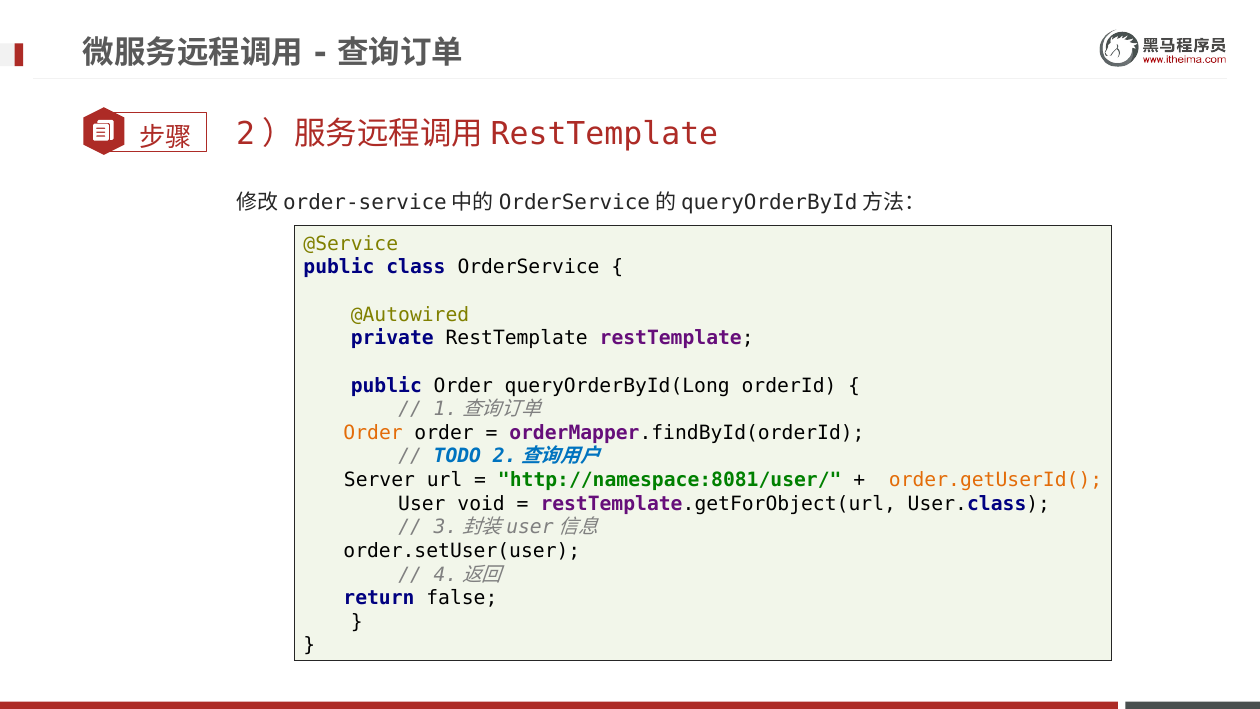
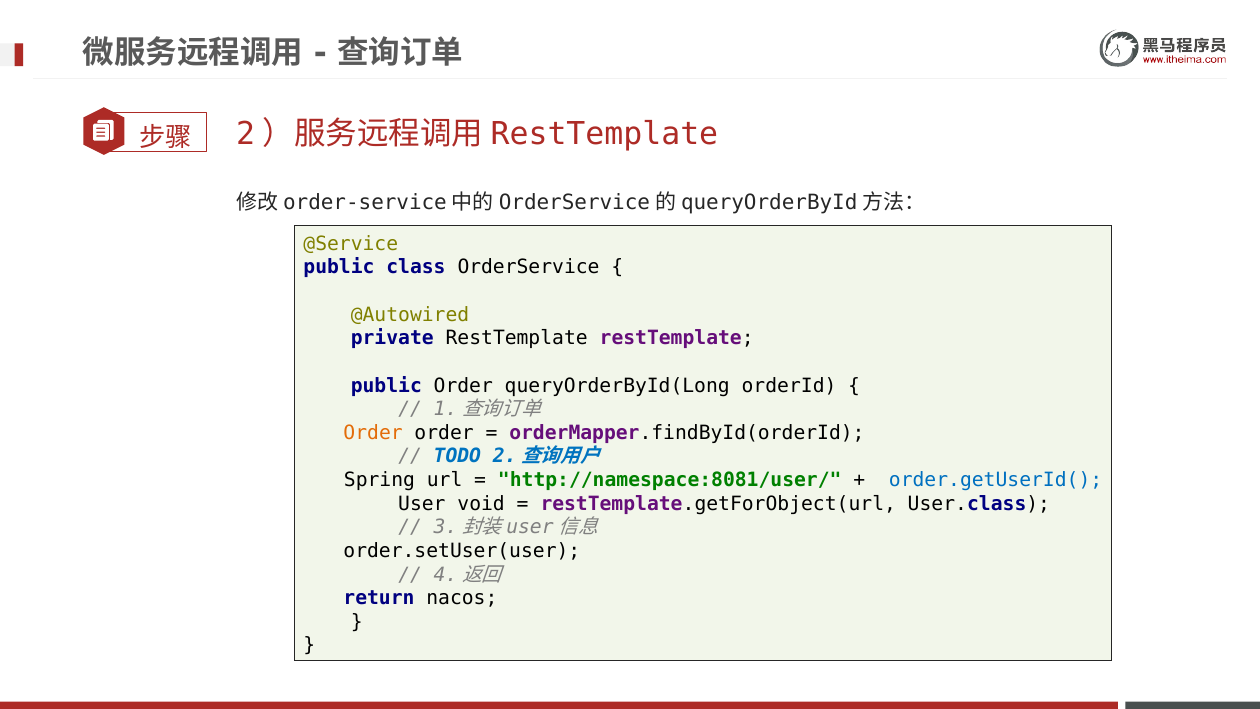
Server: Server -> Spring
order.getUserId( colour: orange -> blue
false: false -> nacos
